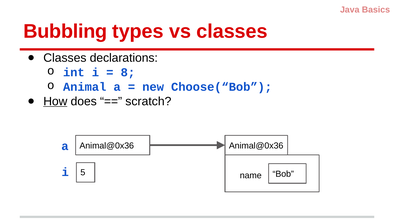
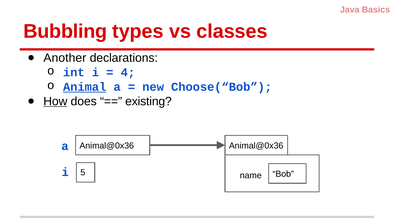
Classes at (65, 58): Classes -> Another
8: 8 -> 4
Animal underline: none -> present
scratch: scratch -> existing
